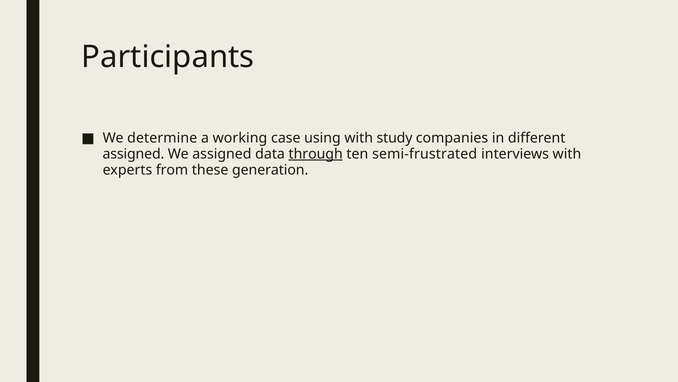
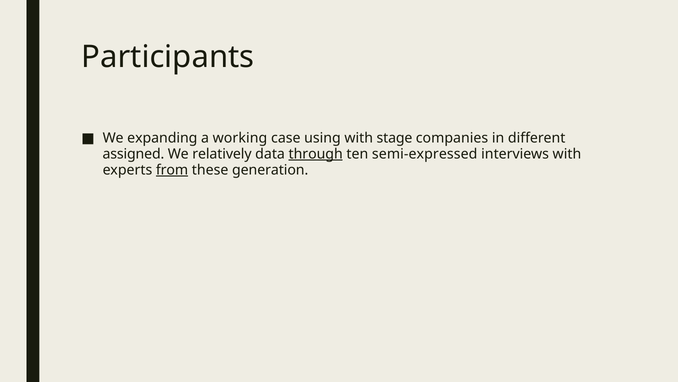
determine: determine -> expanding
study: study -> stage
We assigned: assigned -> relatively
semi-frustrated: semi-frustrated -> semi-expressed
from underline: none -> present
